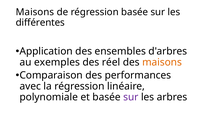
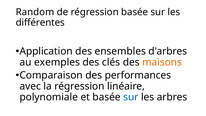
Maisons at (35, 12): Maisons -> Random
réel: réel -> clés
sur at (131, 97) colour: purple -> blue
